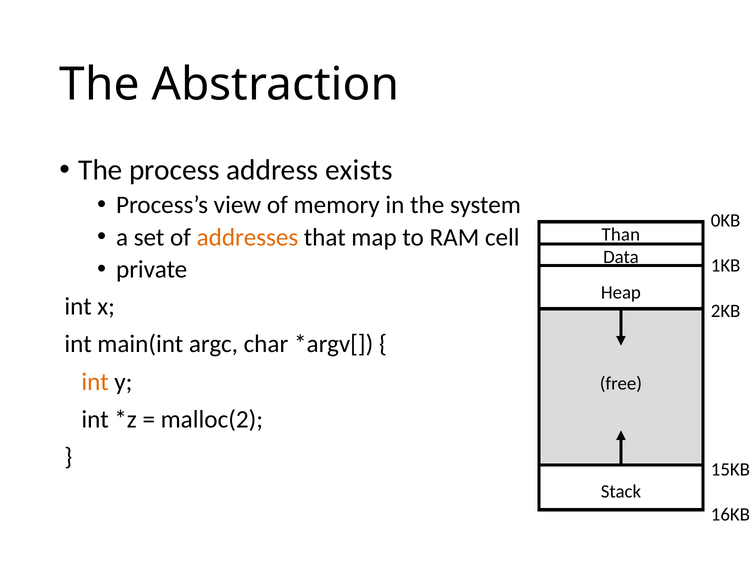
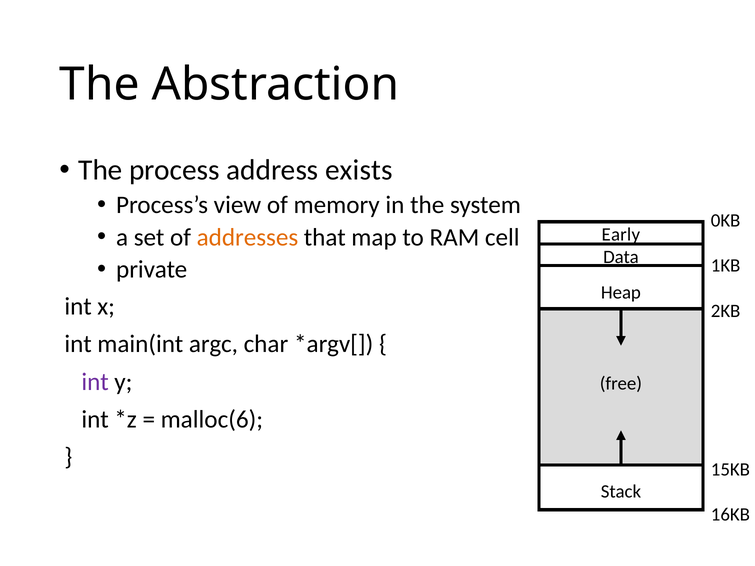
Than: Than -> Early
int at (95, 382) colour: orange -> purple
malloc(2: malloc(2 -> malloc(6
